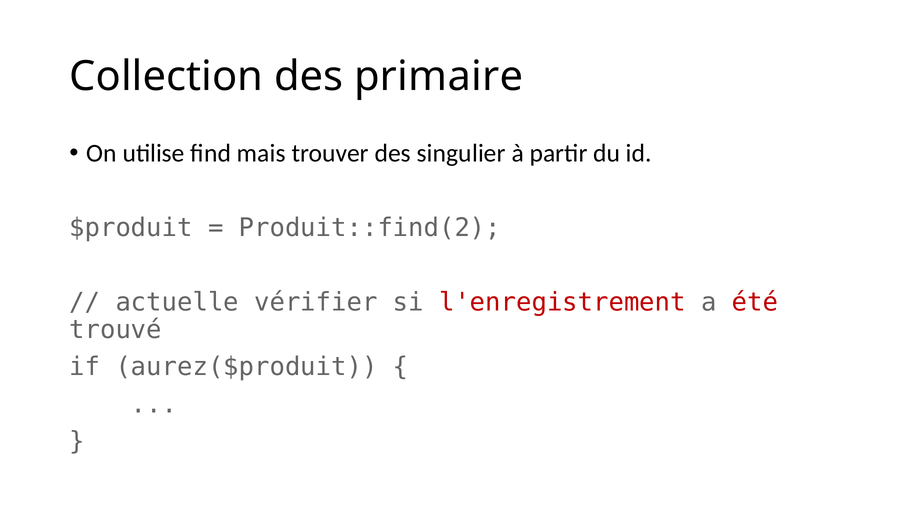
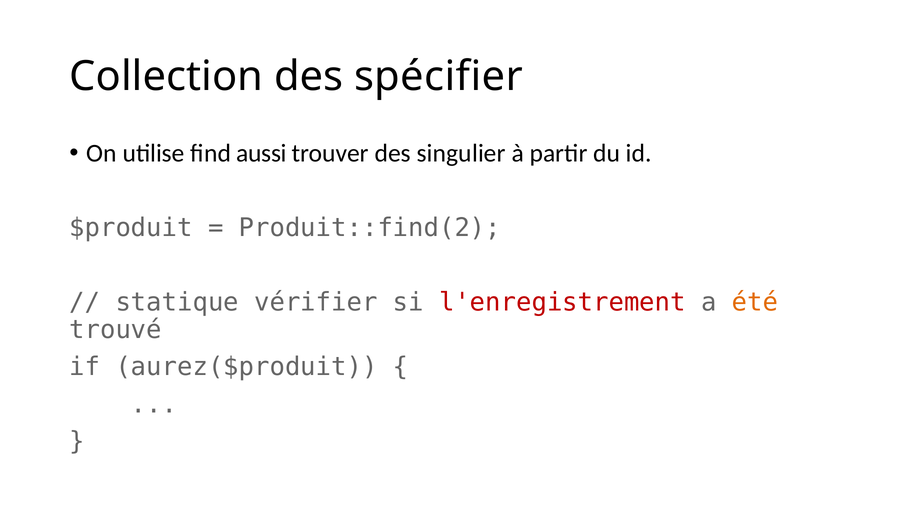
primaire: primaire -> spécifier
mais: mais -> aussi
actuelle: actuelle -> statique
été colour: red -> orange
